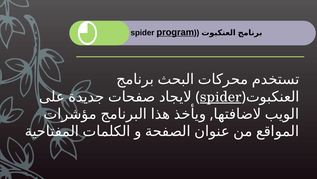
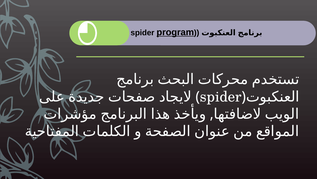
spider at (221, 96) underline: present -> none
